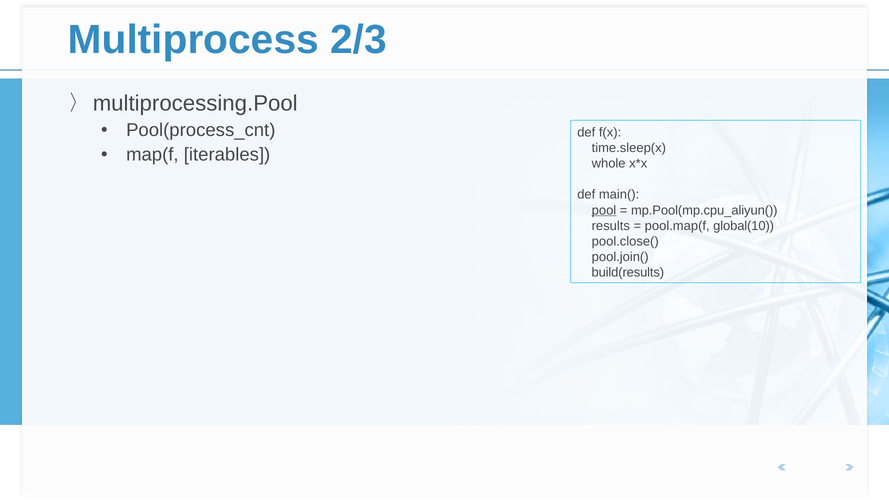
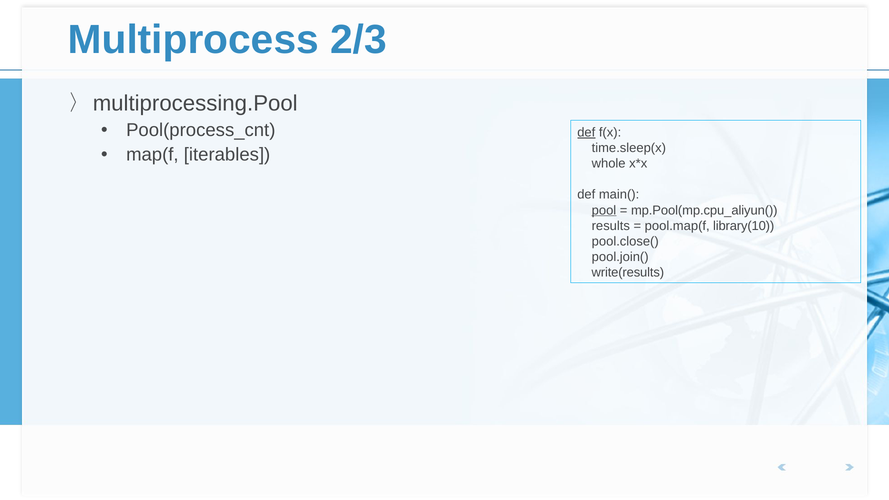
def at (586, 132) underline: none -> present
global(10: global(10 -> library(10
build(results: build(results -> write(results
